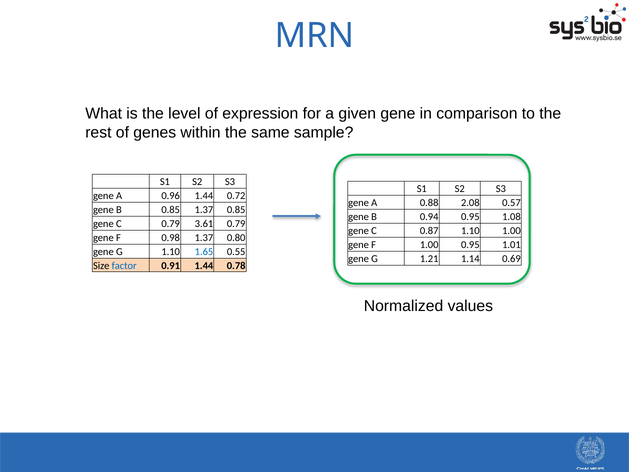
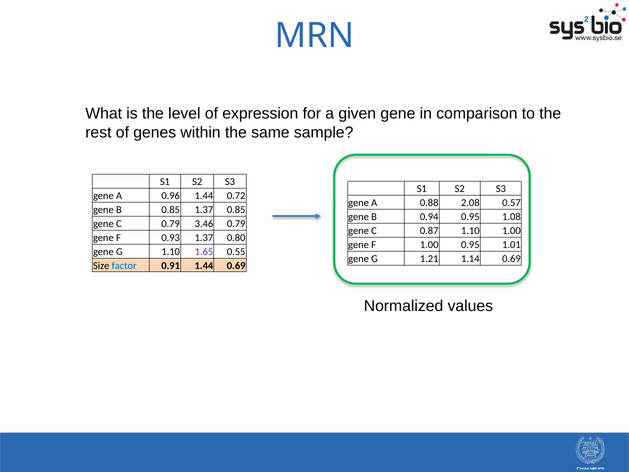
3.61: 3.61 -> 3.46
0.98: 0.98 -> 0.93
1.65 colour: blue -> purple
1.44 0.78: 0.78 -> 0.69
